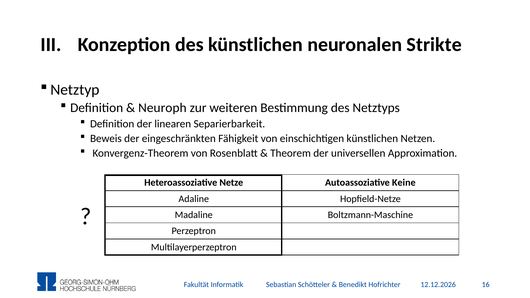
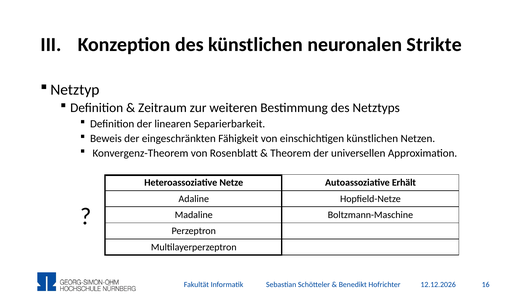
Neuroph: Neuroph -> Zeitraum
Keine: Keine -> Erhält
